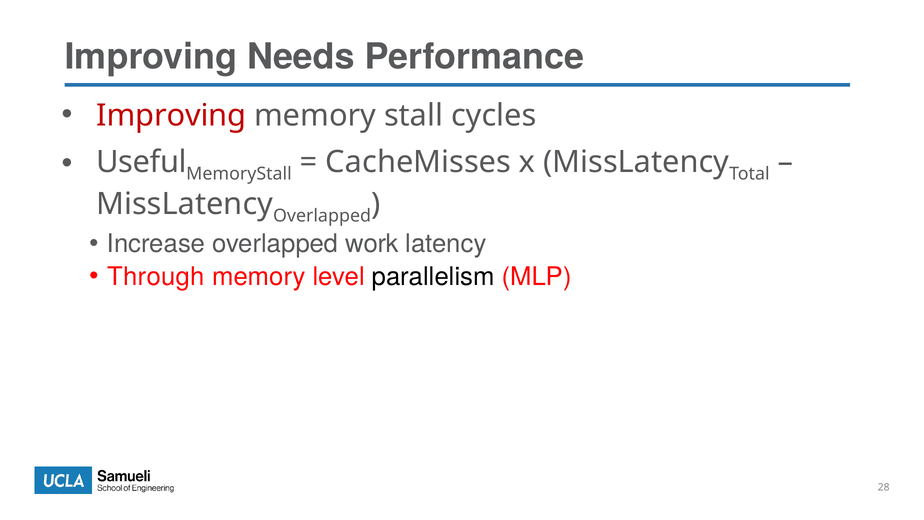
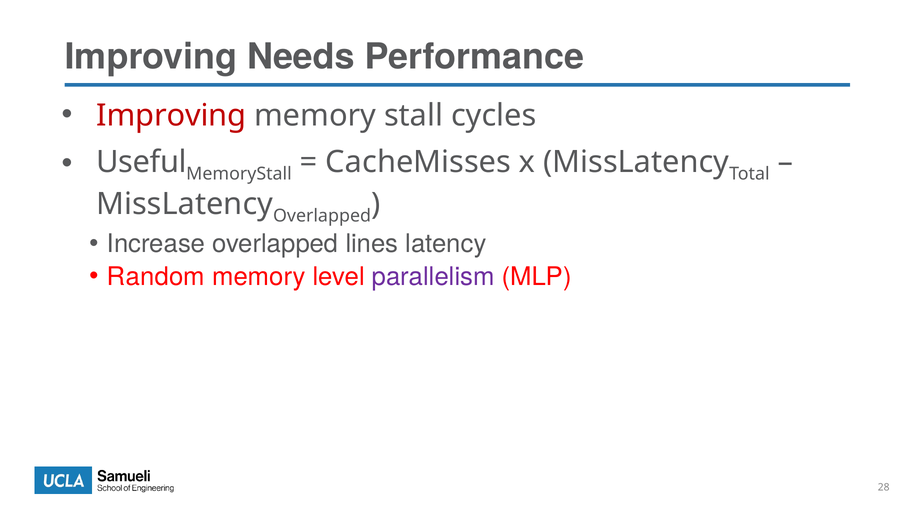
work: work -> lines
Through: Through -> Random
parallelism colour: black -> purple
